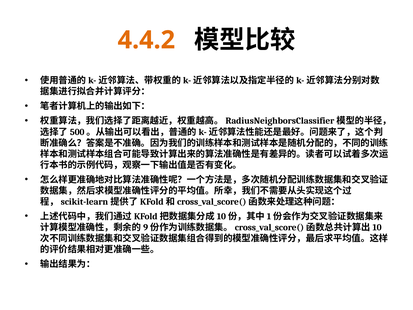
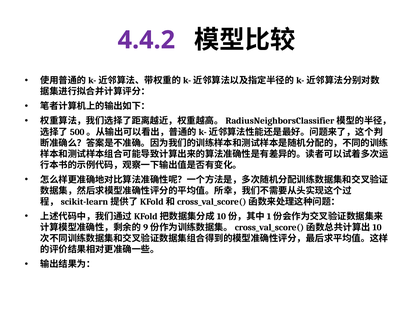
4.4.2 colour: orange -> purple
